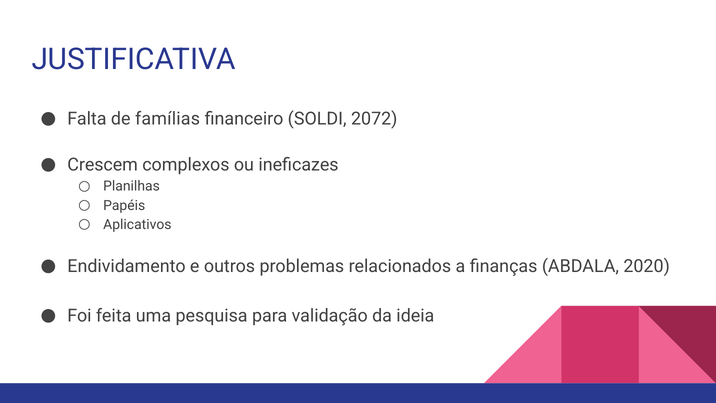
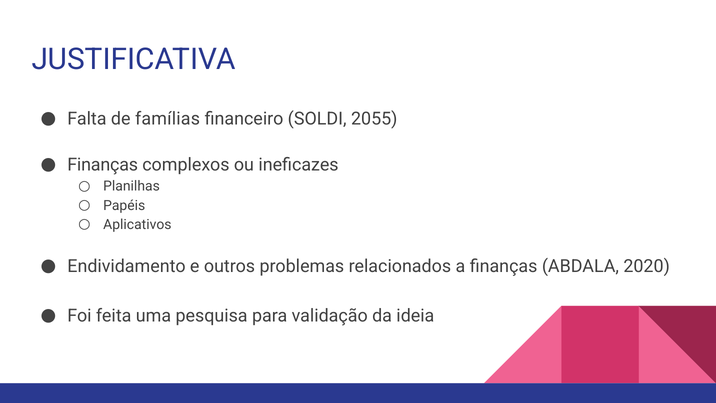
2072: 2072 -> 2055
Crescem at (103, 165): Crescem -> Finanças
